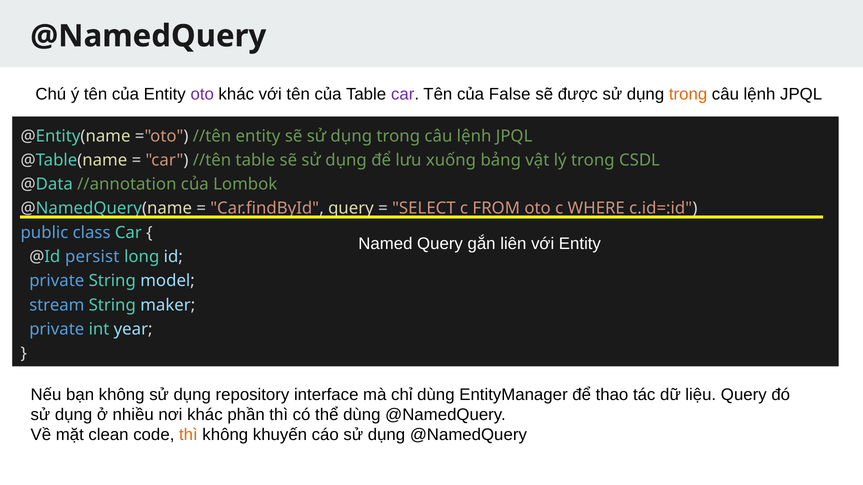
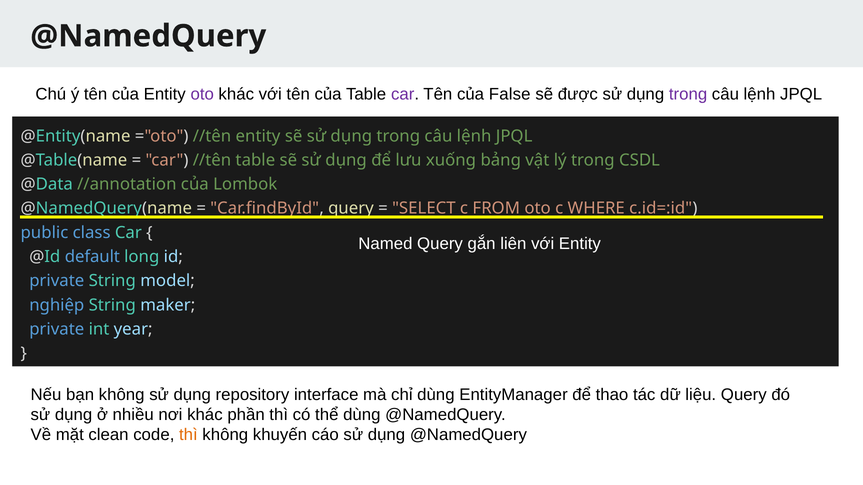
trong at (688, 94) colour: orange -> purple
persist: persist -> default
stream: stream -> nghiệp
